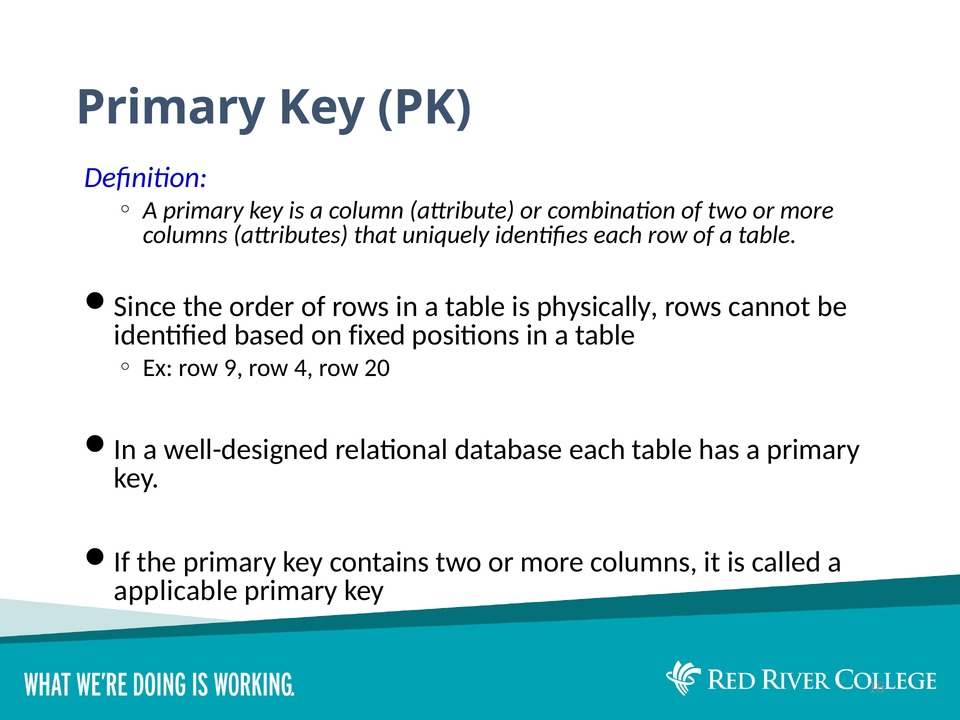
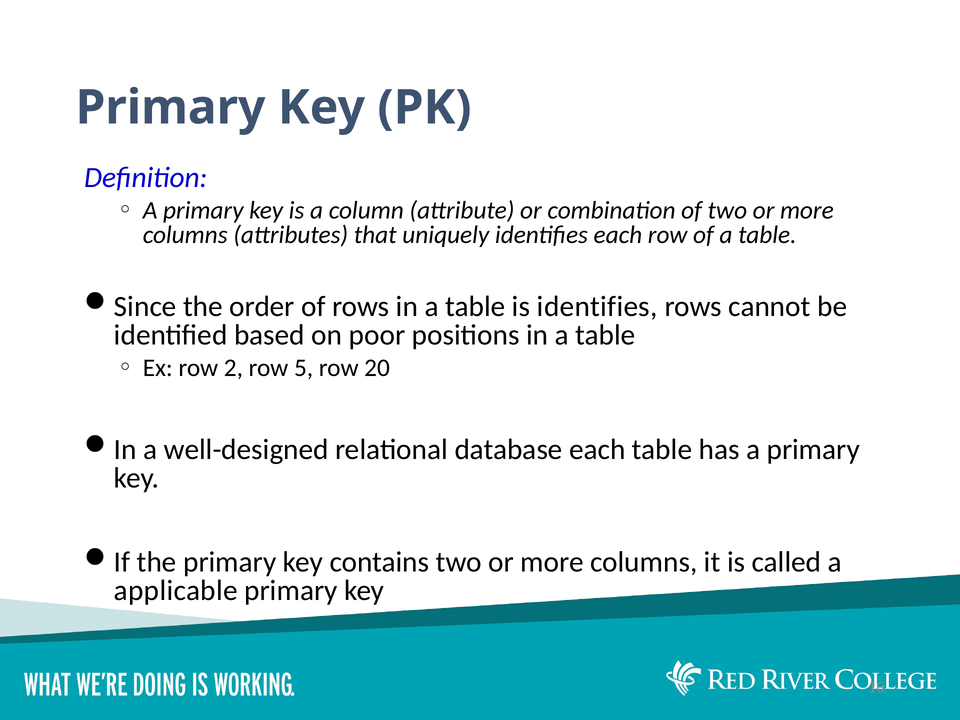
is physically: physically -> identifies
fixed: fixed -> poor
9: 9 -> 2
4: 4 -> 5
